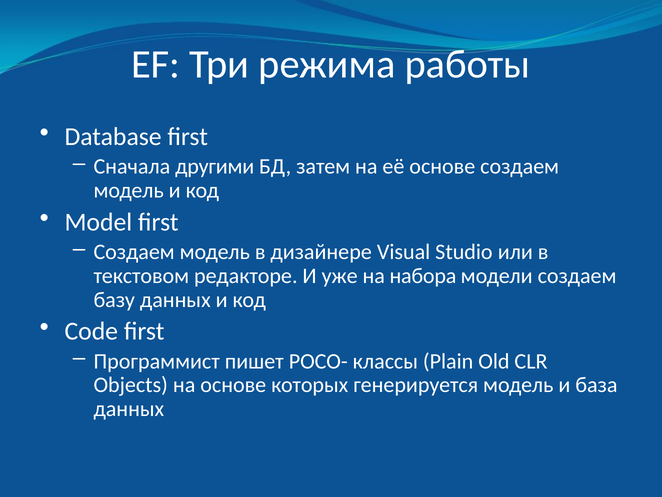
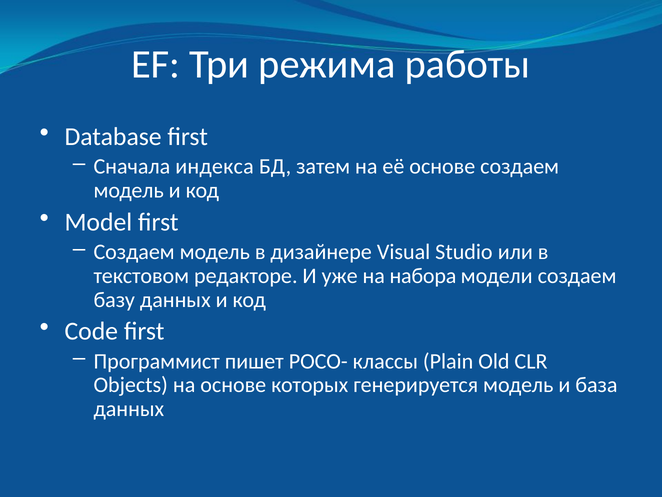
другими: другими -> индекса
